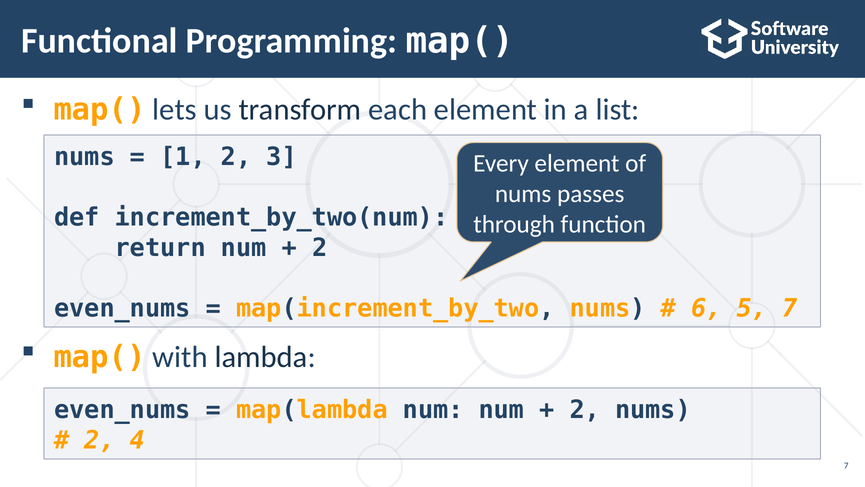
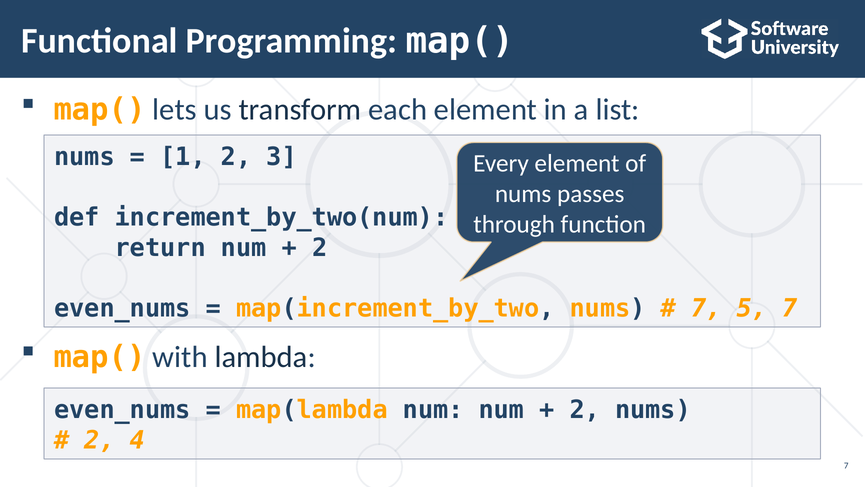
6 at (706, 308): 6 -> 7
